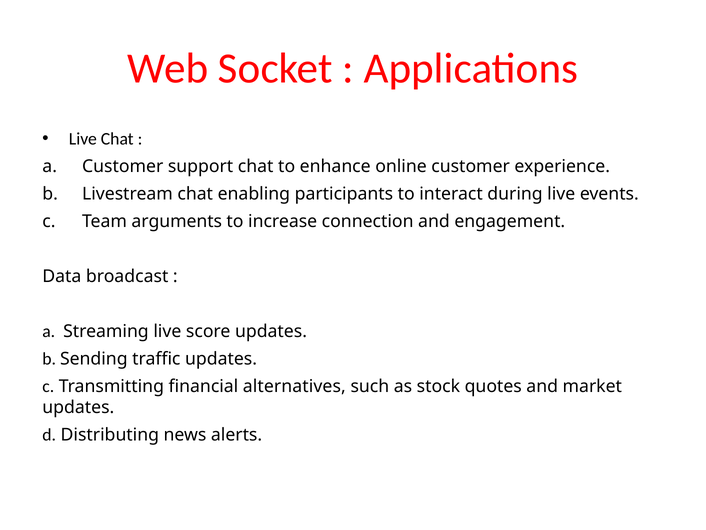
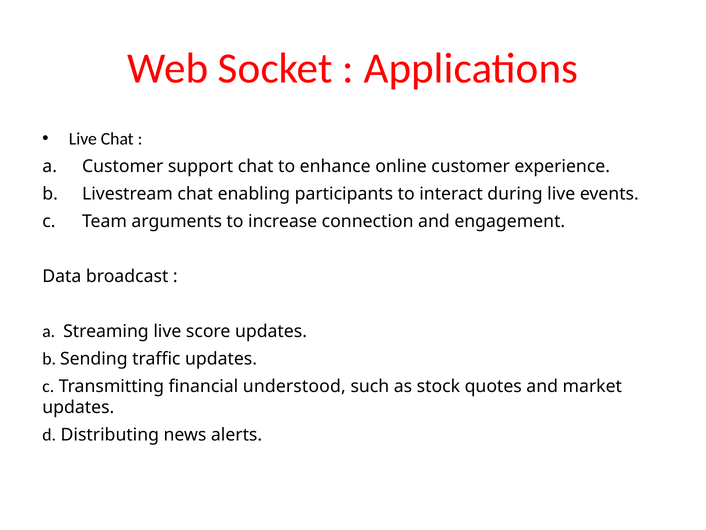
alternatives: alternatives -> understood
